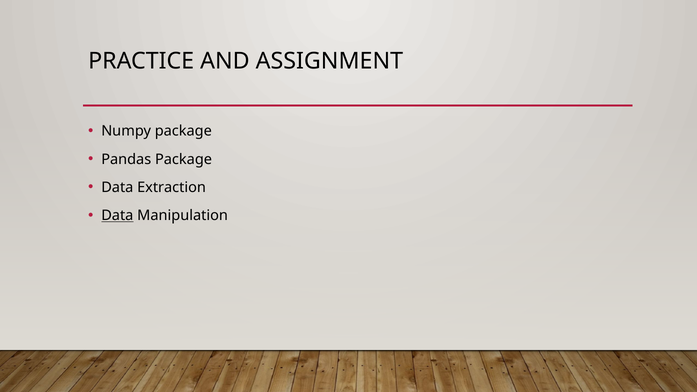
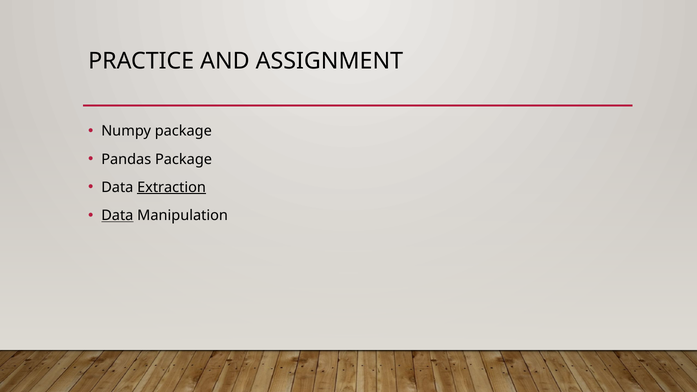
Extraction underline: none -> present
